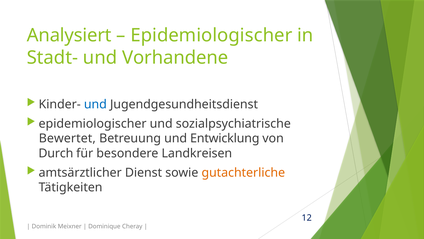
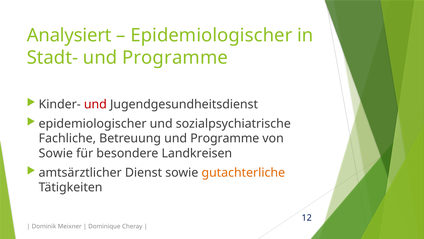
Stadt- und Vorhandene: Vorhandene -> Programme
und at (95, 104) colour: blue -> red
Bewertet: Bewertet -> Fachliche
Betreuung und Entwicklung: Entwicklung -> Programme
Durch at (56, 153): Durch -> Sowie
